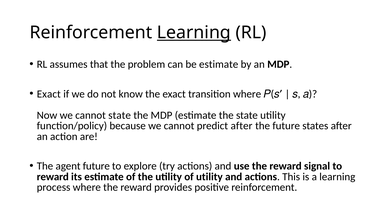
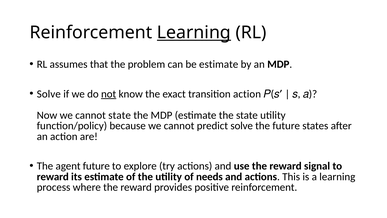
Exact at (49, 94): Exact -> Solve
not underline: none -> present
transition where: where -> action
predict after: after -> solve
of utility: utility -> needs
